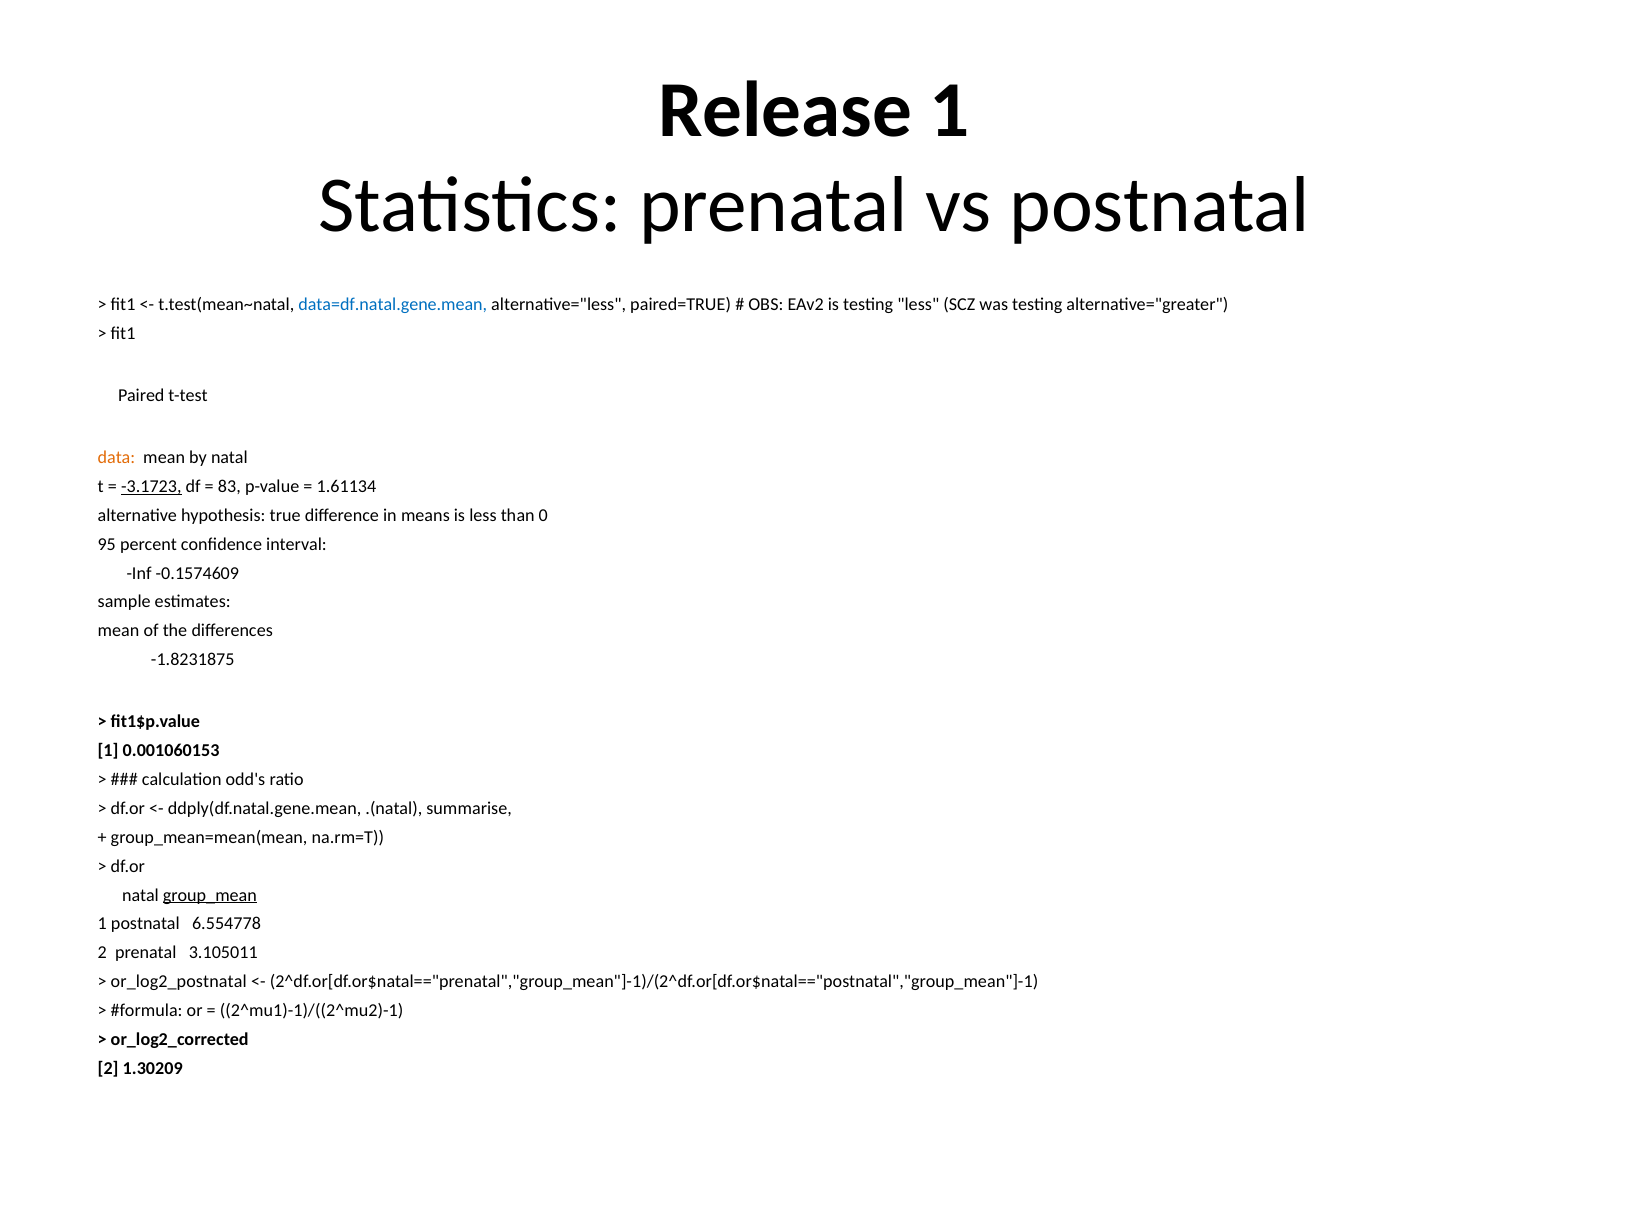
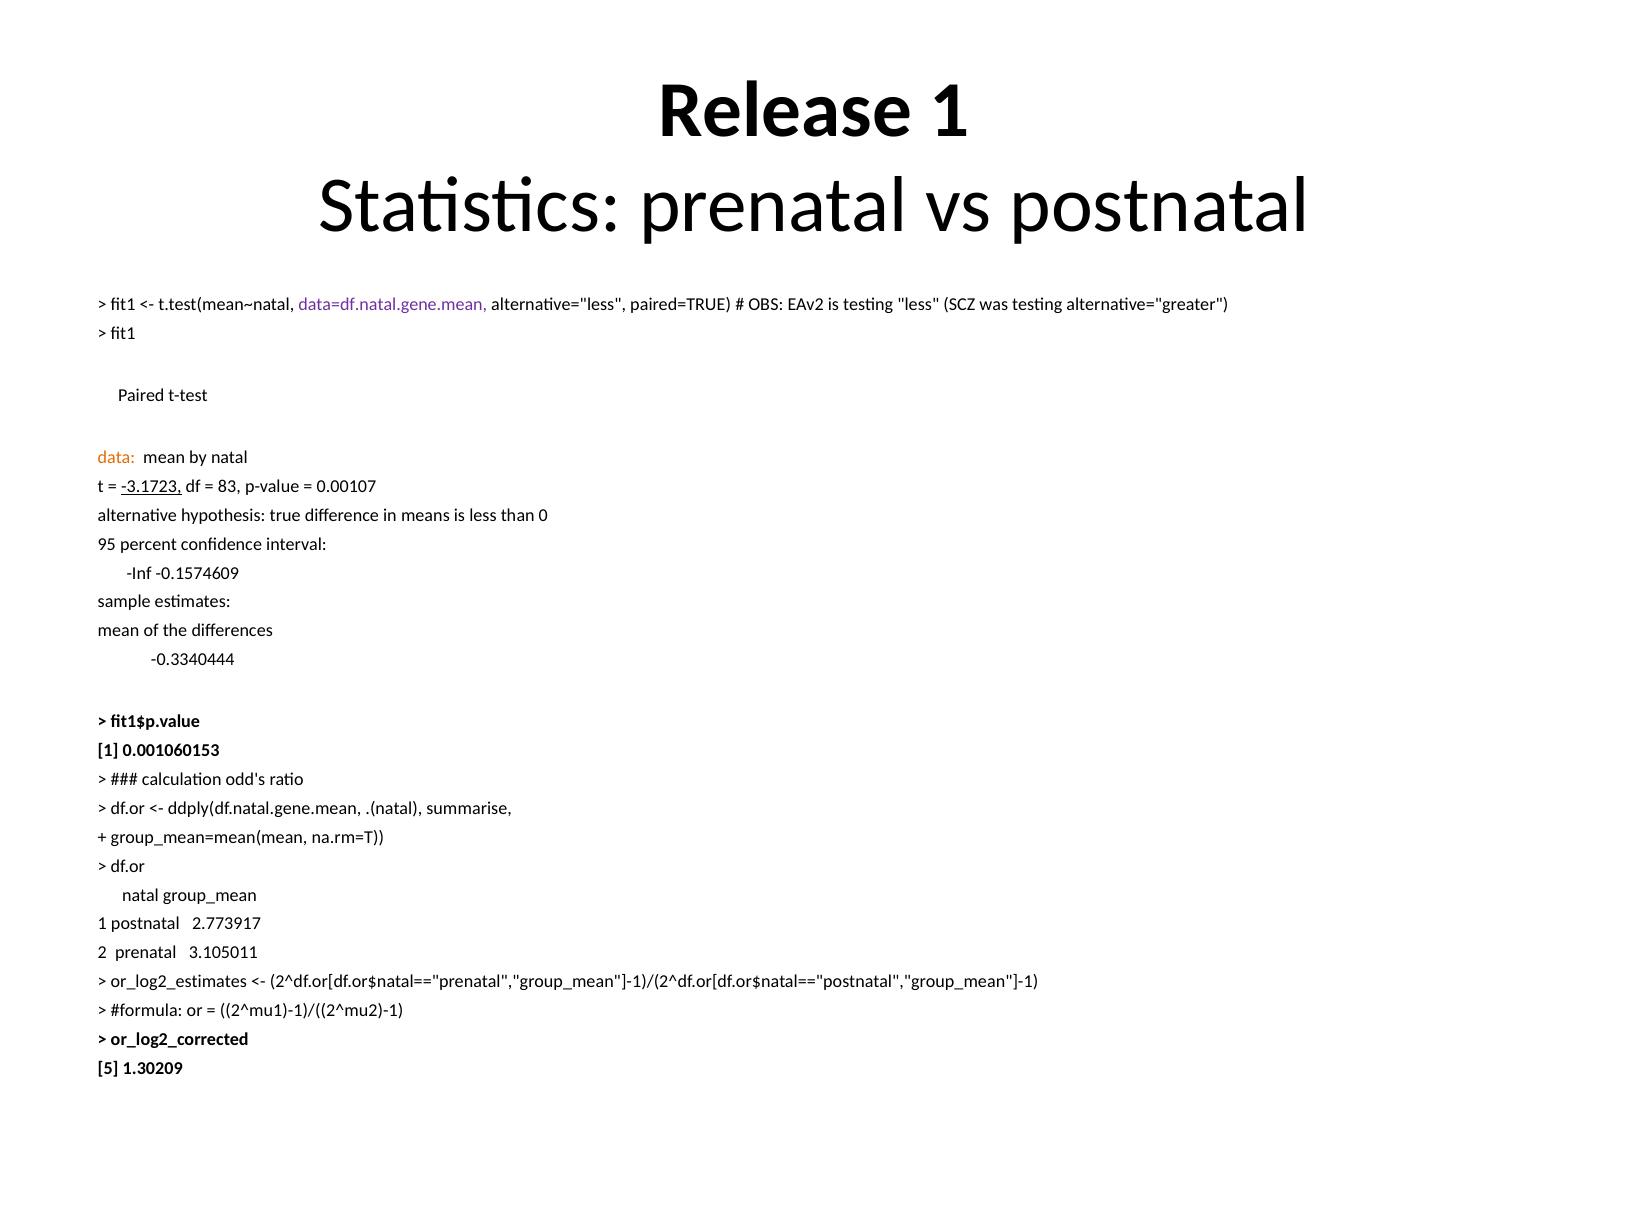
data=df.natal.gene.mean colour: blue -> purple
1.61134: 1.61134 -> 0.00107
-1.8231875: -1.8231875 -> -0.3340444
group_mean underline: present -> none
6.554778: 6.554778 -> 2.773917
or_log2_postnatal: or_log2_postnatal -> or_log2_estimates
2 at (108, 1068): 2 -> 5
